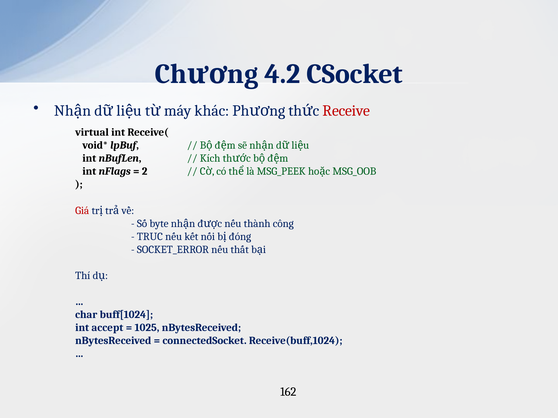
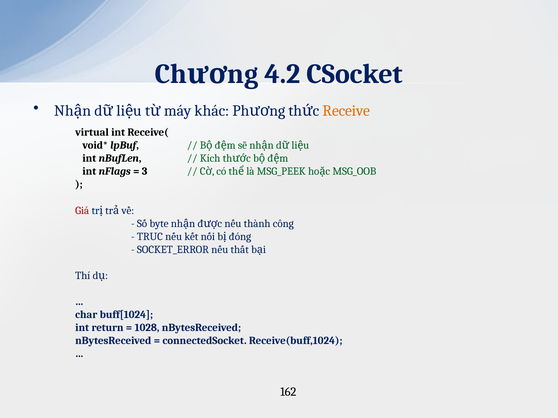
Receive colour: red -> orange
2: 2 -> 3
accept: accept -> return
1025: 1025 -> 1028
